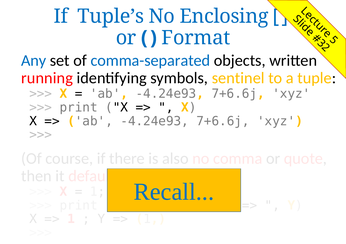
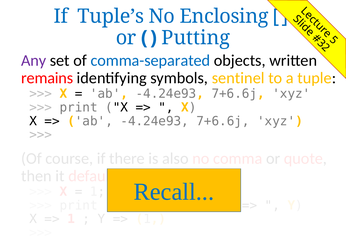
Format: Format -> Putting
Any colour: blue -> purple
running: running -> remains
